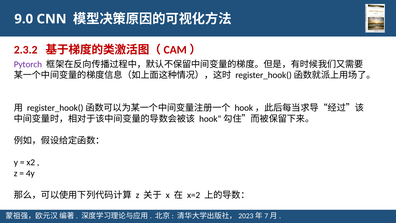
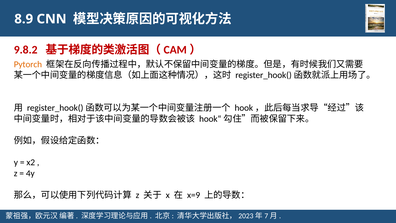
9.0: 9.0 -> 8.9
2.3.2: 2.3.2 -> 9.8.2
Pytorch colour: purple -> orange
x=2: x=2 -> x=9
